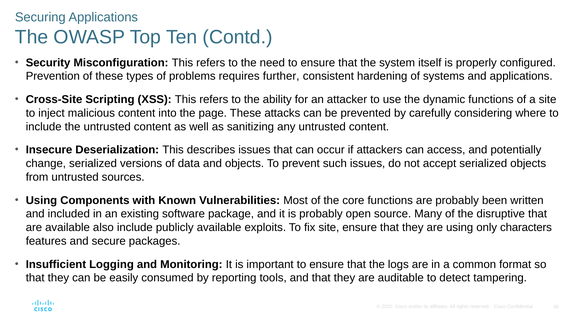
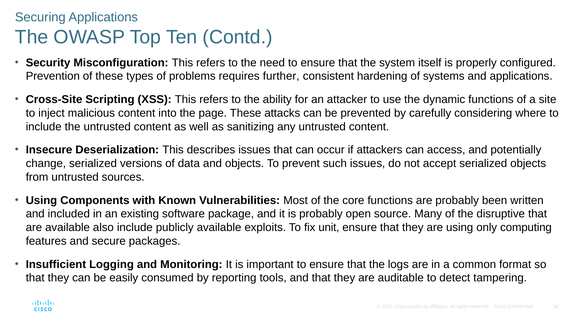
fix site: site -> unit
characters: characters -> computing
